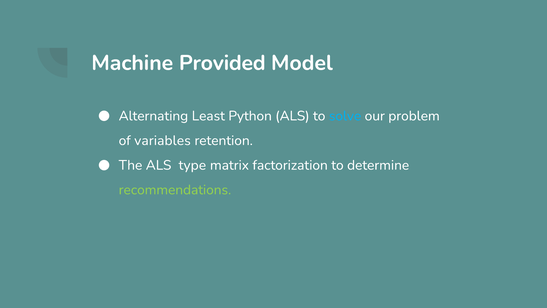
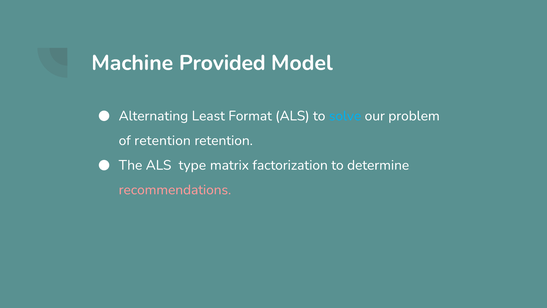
Python: Python -> Format
of variables: variables -> retention
recommendations colour: light green -> pink
